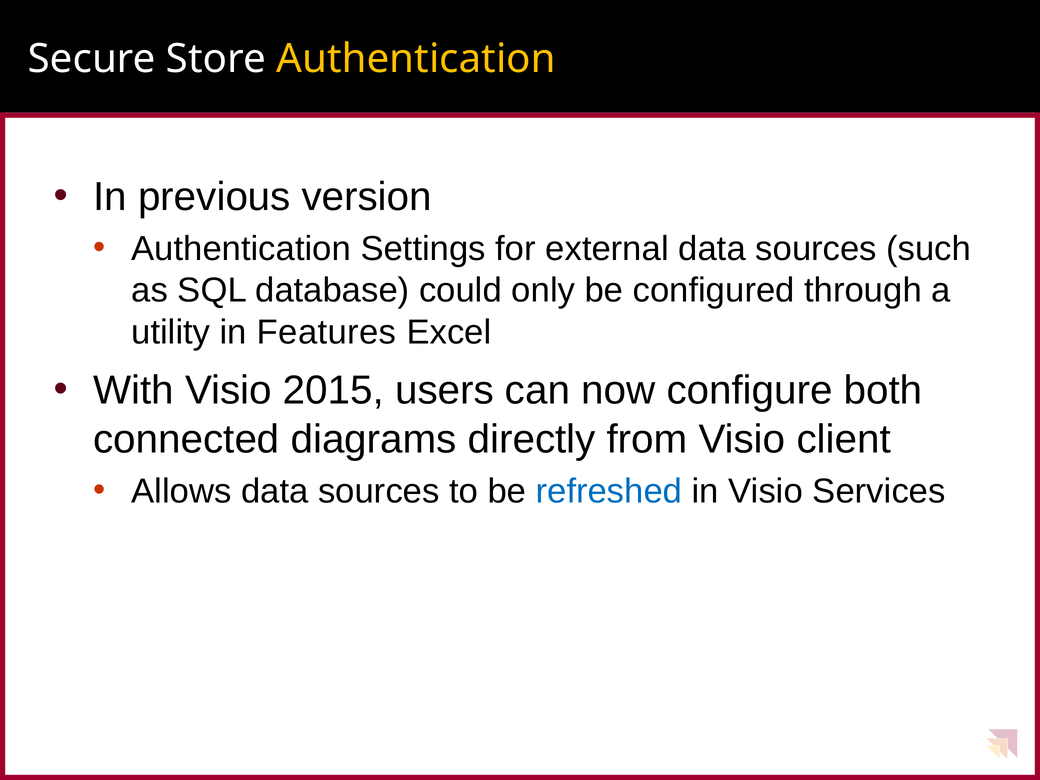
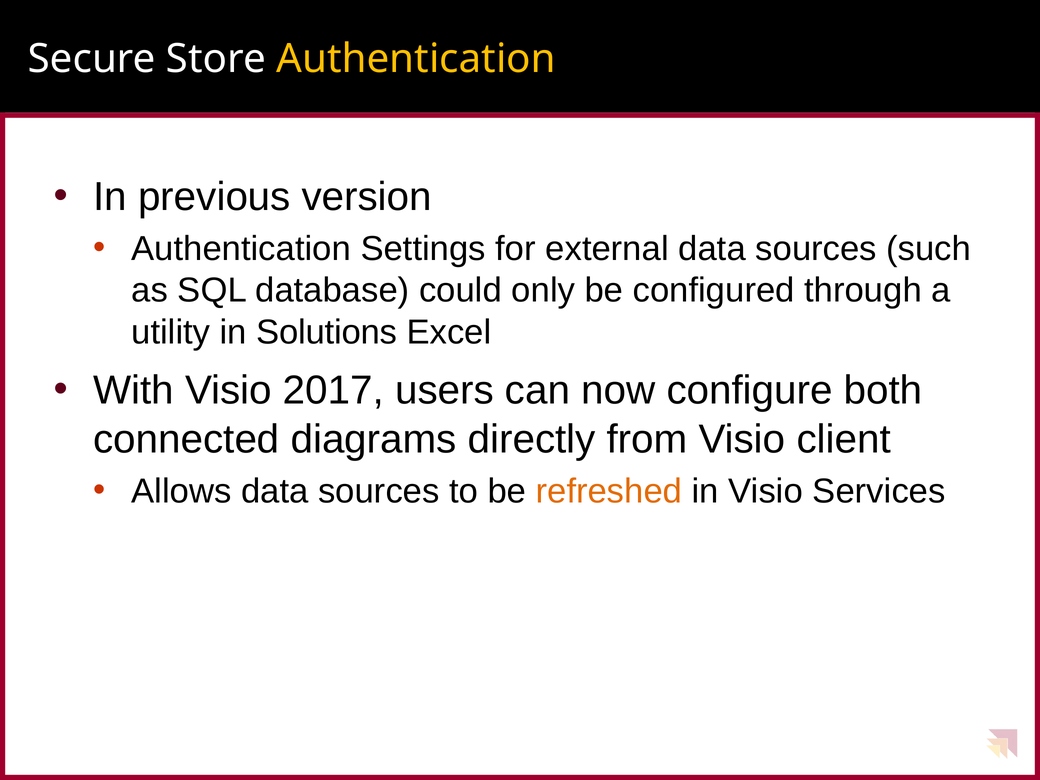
Features: Features -> Solutions
2015: 2015 -> 2017
refreshed colour: blue -> orange
